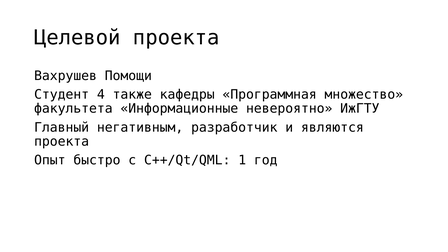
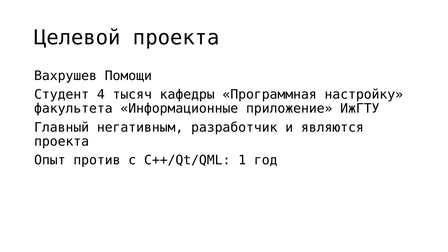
также: также -> тысяч
множество: множество -> настройку
невероятно: невероятно -> приложение
быстро: быстро -> против
